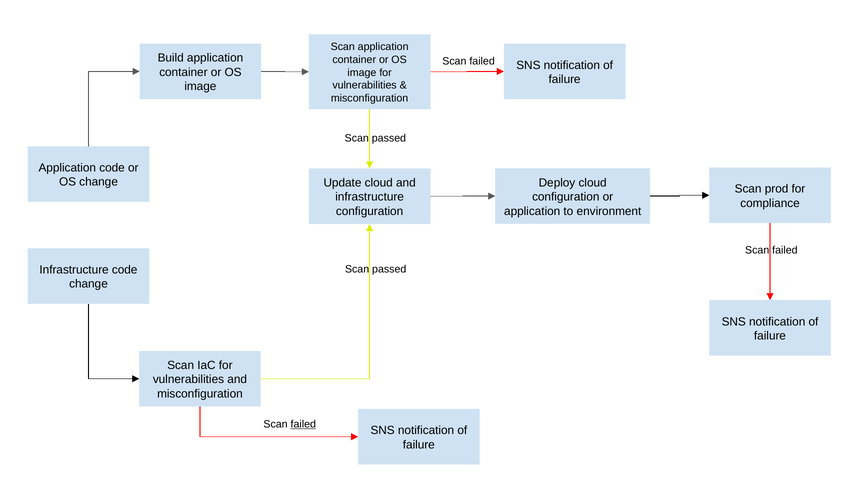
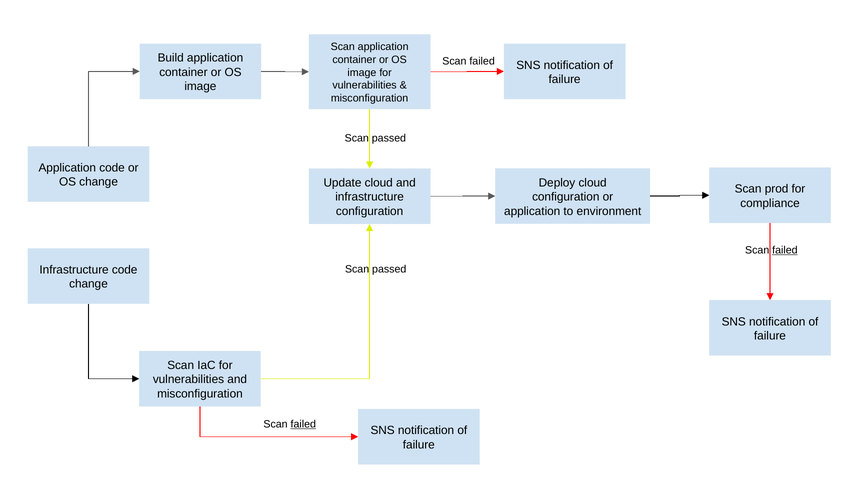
failed at (785, 250) underline: none -> present
